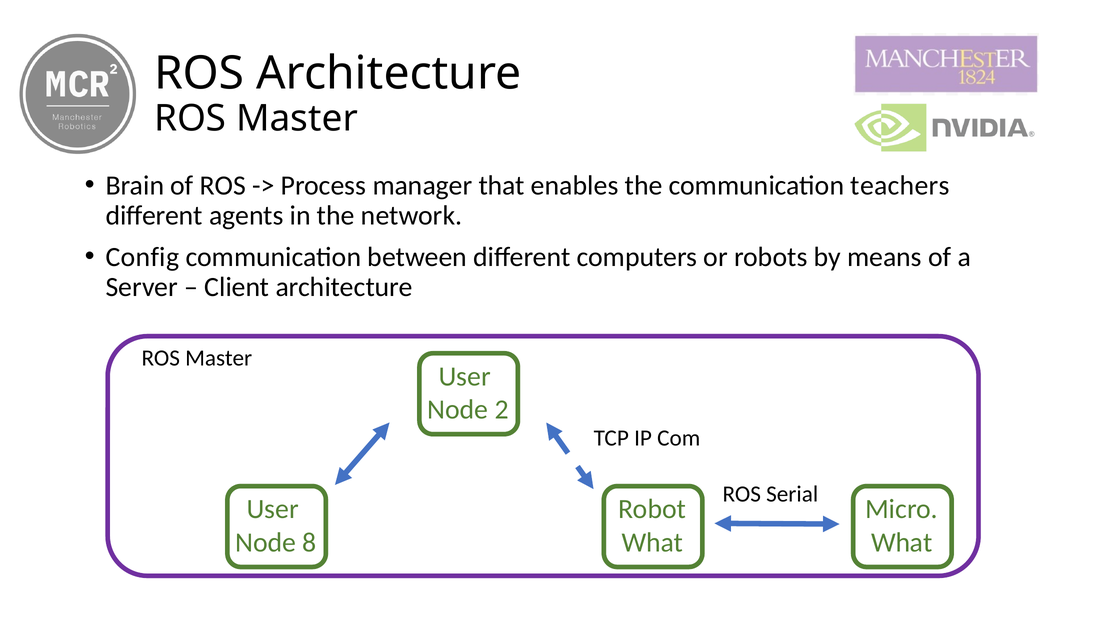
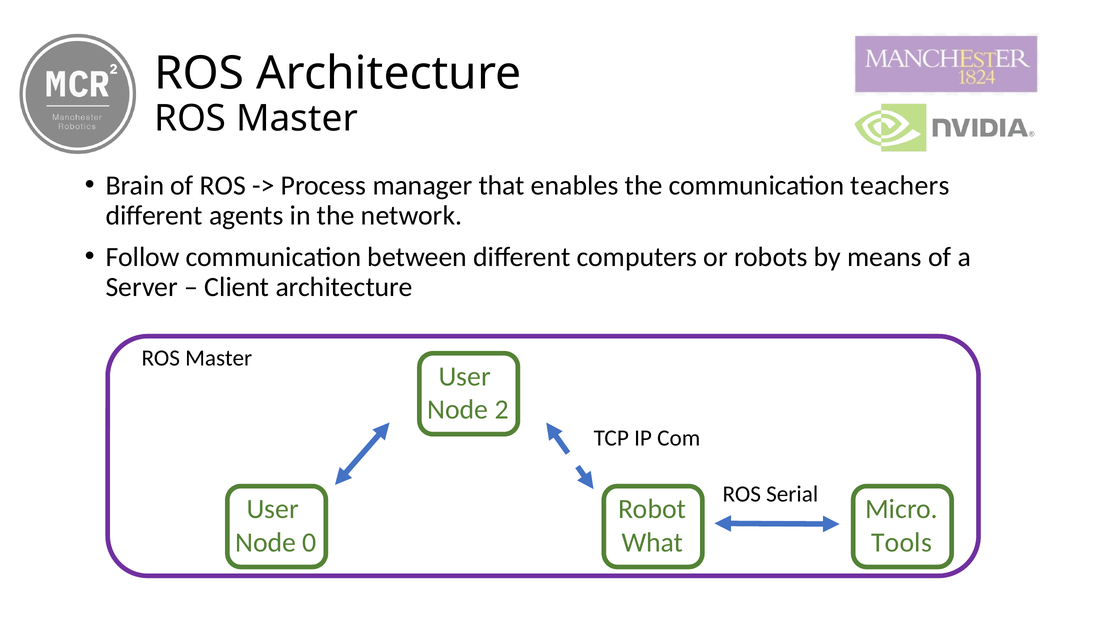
Config: Config -> Follow
8: 8 -> 0
What at (902, 543): What -> Tools
